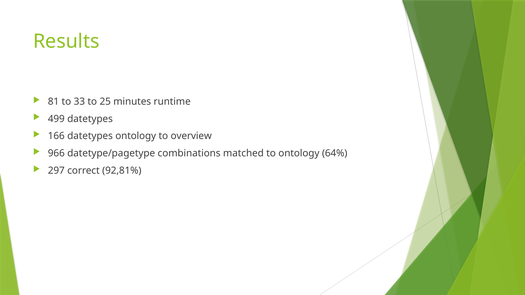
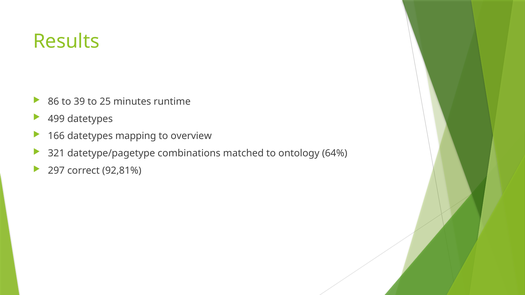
81: 81 -> 86
33: 33 -> 39
datetypes ontology: ontology -> mapping
966: 966 -> 321
